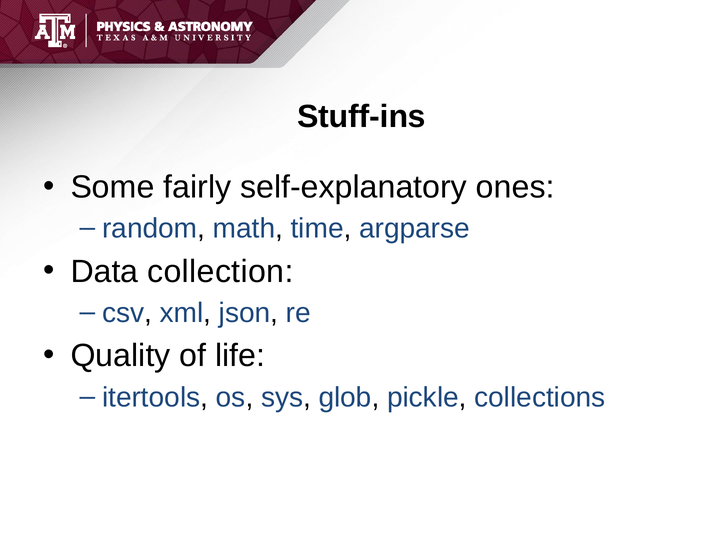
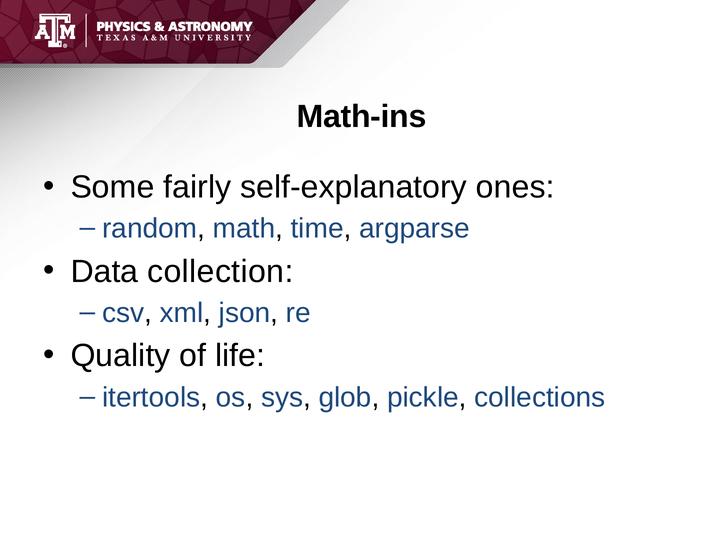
Stuff-ins: Stuff-ins -> Math-ins
